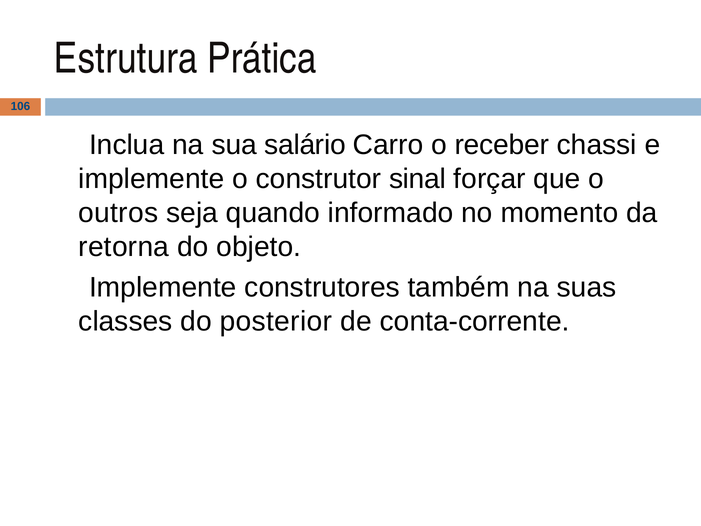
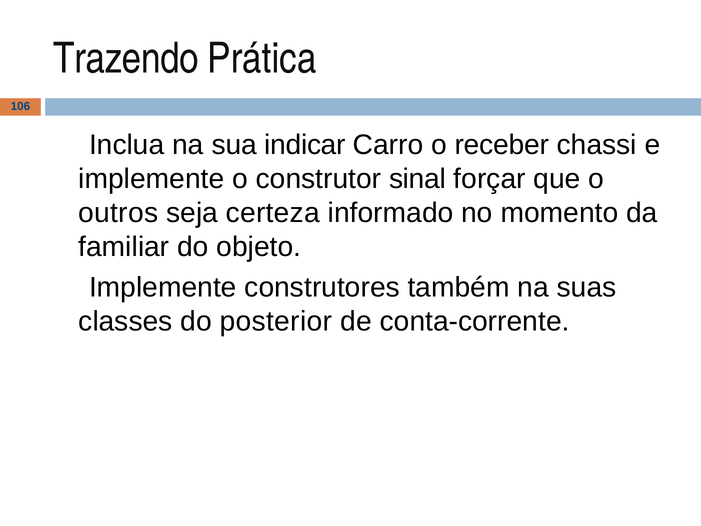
Estrutura: Estrutura -> Trazendo
salário: salário -> indicar
quando: quando -> certeza
retorna: retorna -> familiar
